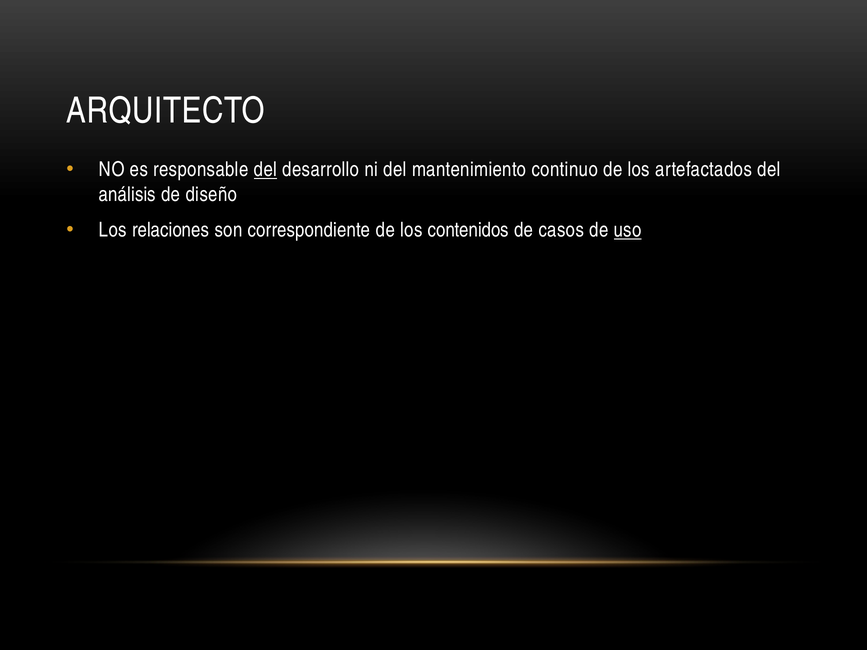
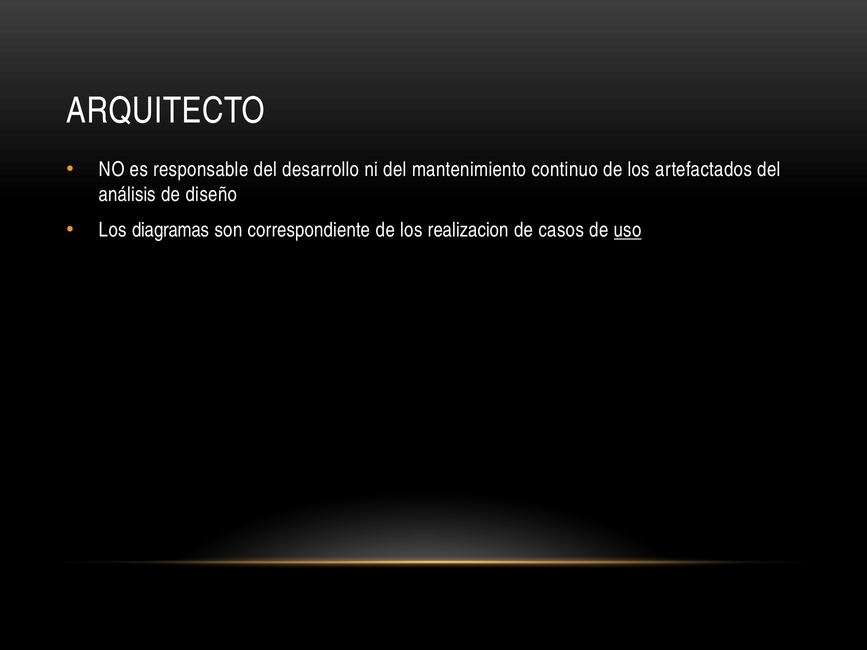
del at (265, 170) underline: present -> none
relaciones: relaciones -> diagramas
contenidos: contenidos -> realizacion
